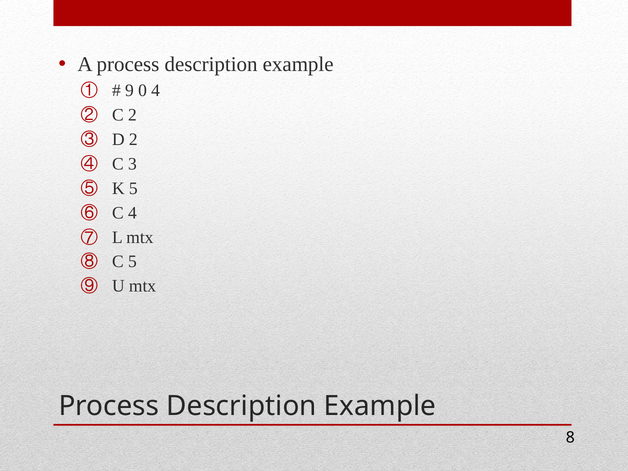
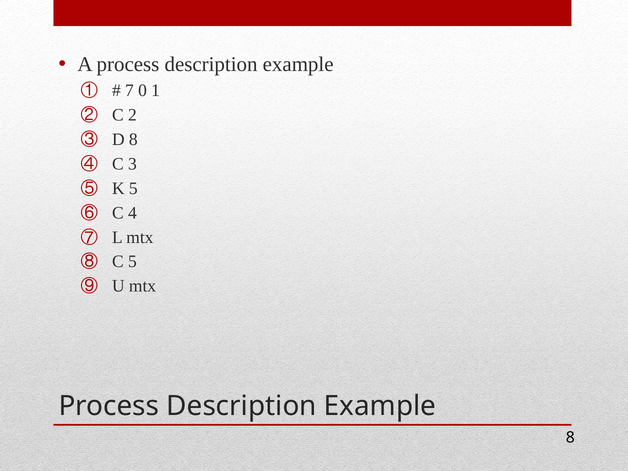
9: 9 -> 7
0 4: 4 -> 1
D 2: 2 -> 8
